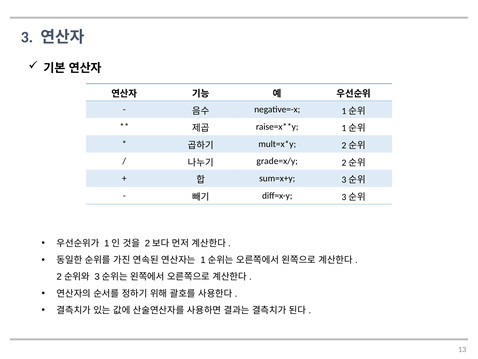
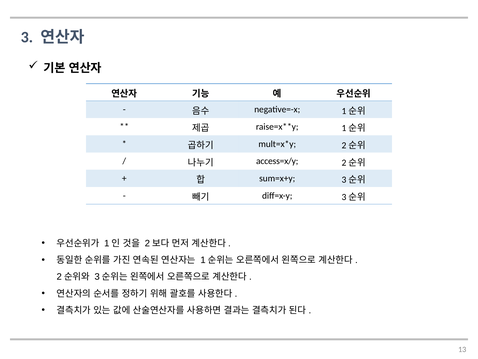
grade=x/y: grade=x/y -> access=x/y
